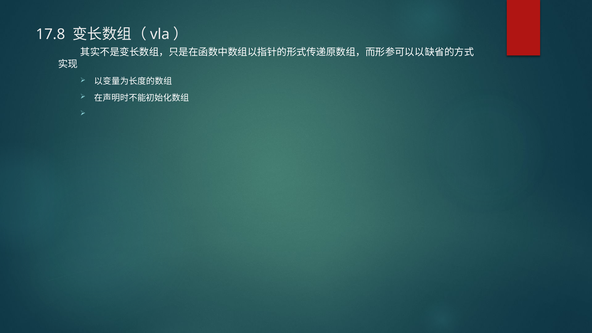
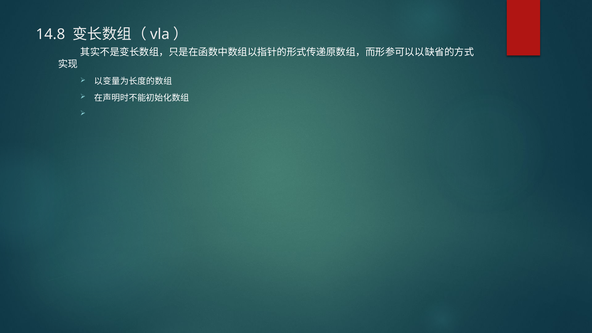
17.8: 17.8 -> 14.8
